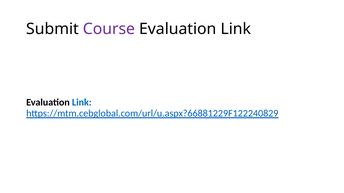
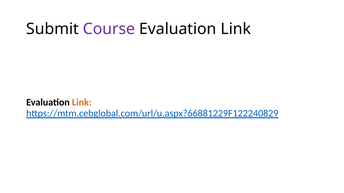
Link at (82, 103) colour: blue -> orange
